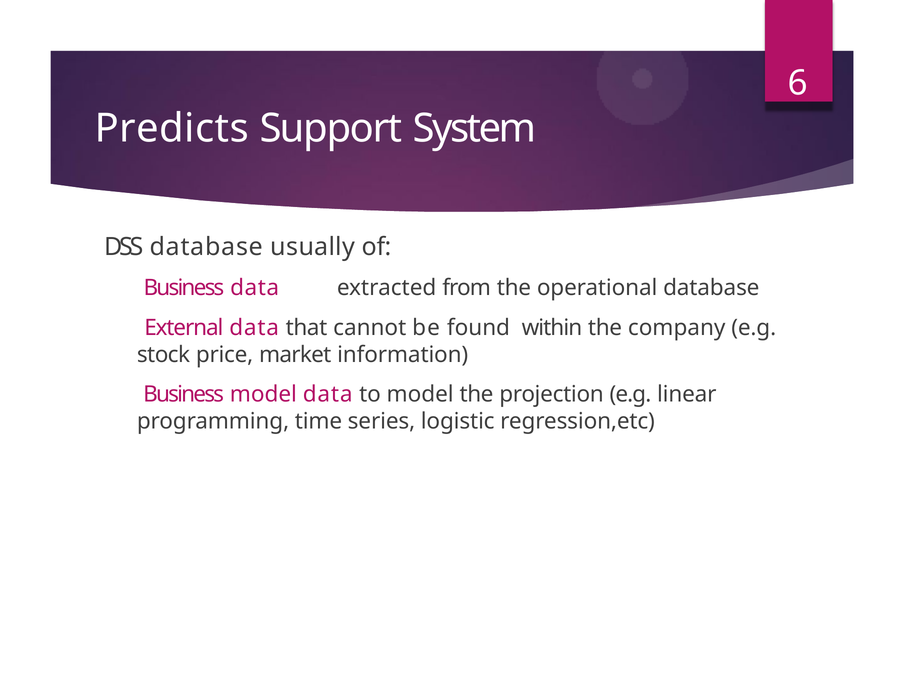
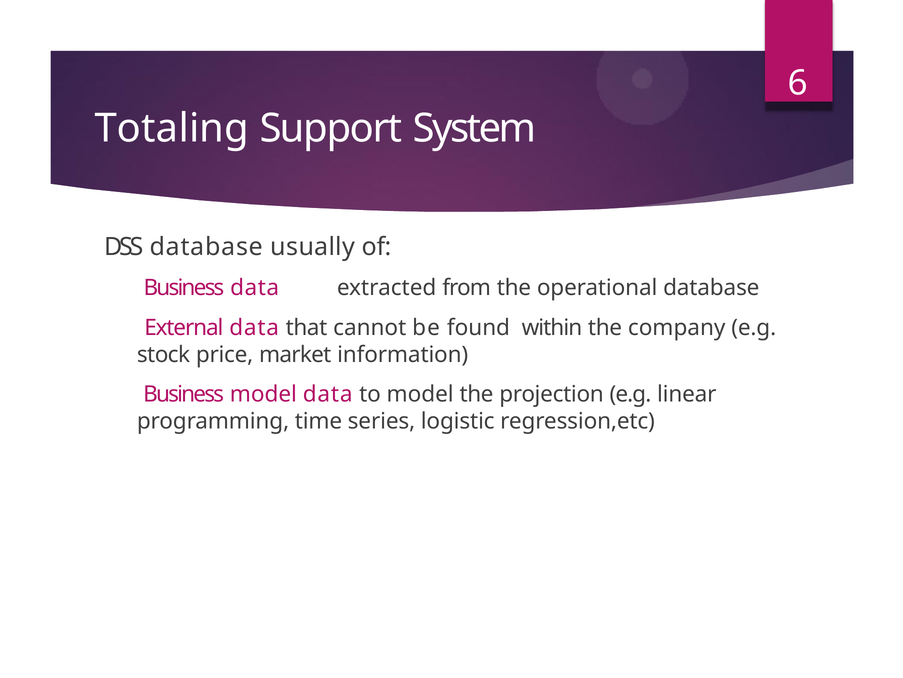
Predicts: Predicts -> Totaling
